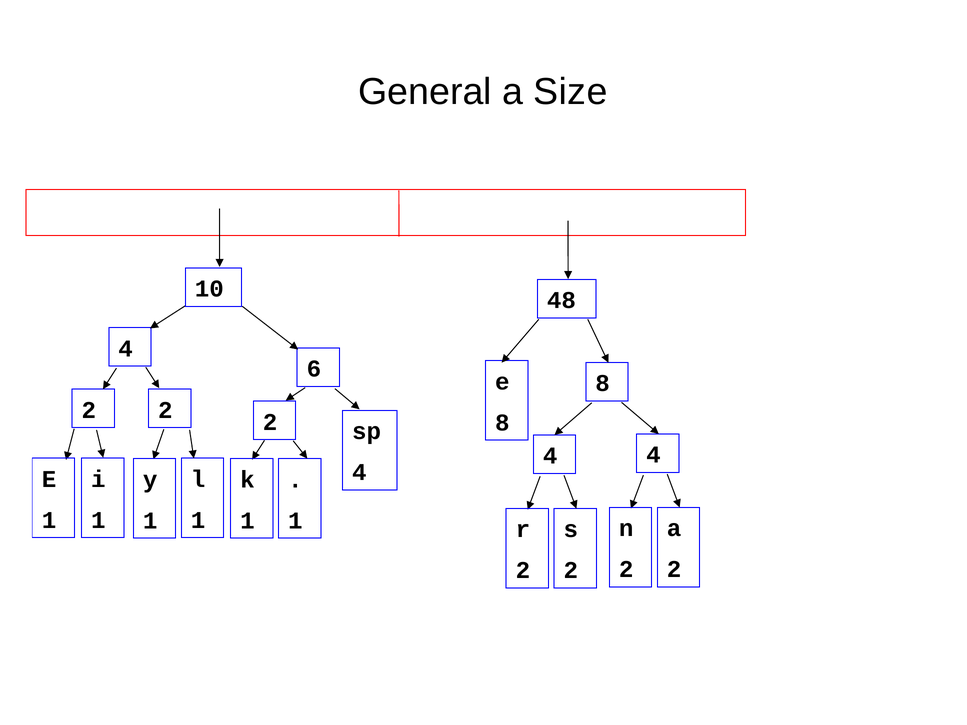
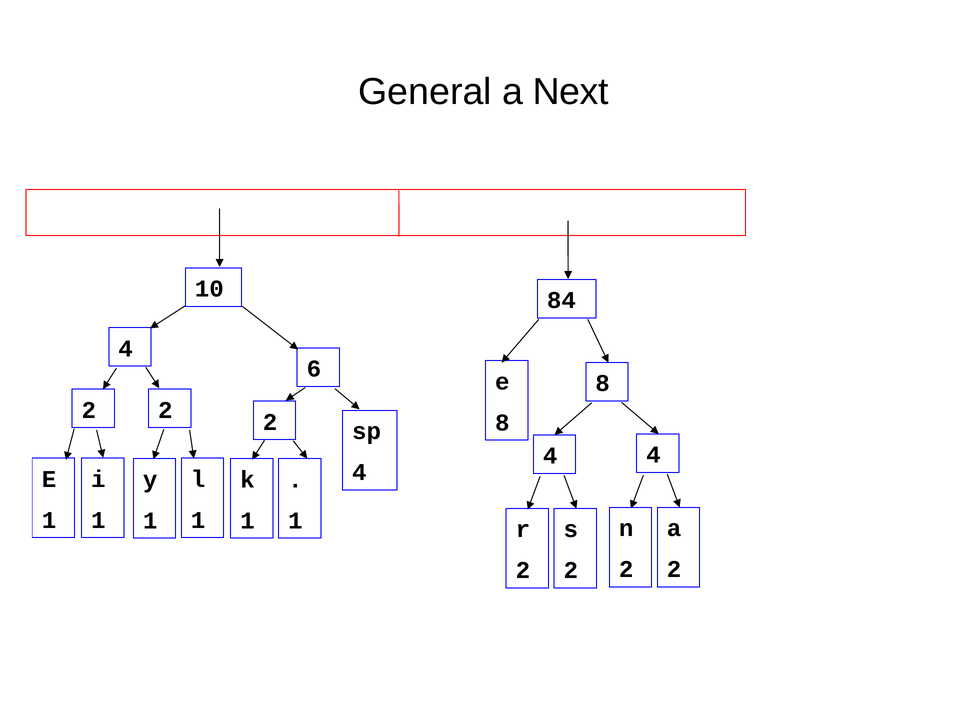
Size: Size -> Next
48: 48 -> 84
